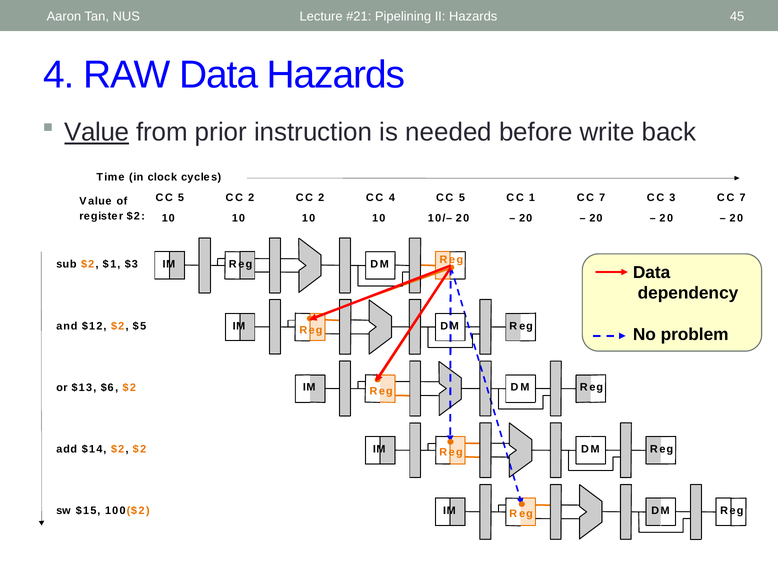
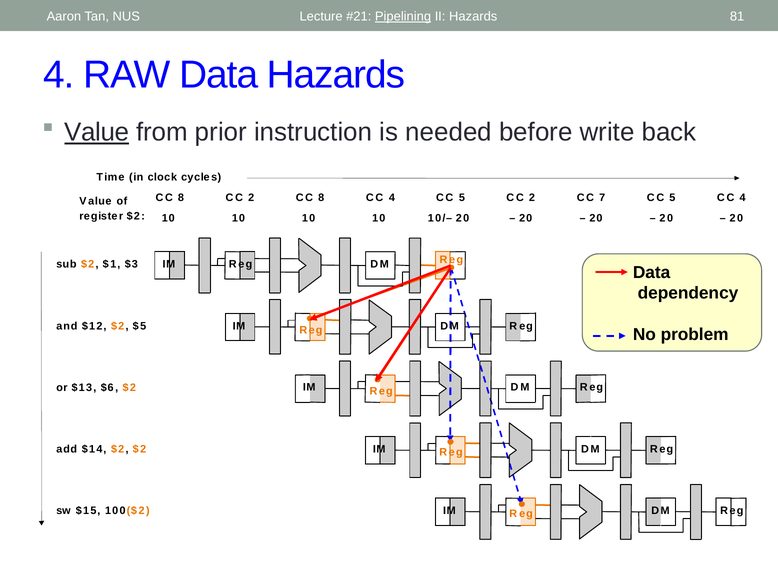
Pipelining underline: none -> present
45: 45 -> 81
5 at (181, 198): 5 -> 8
2 at (321, 198): 2 -> 8
1 at (532, 198): 1 -> 2
3 at (672, 198): 3 -> 5
7 at (743, 198): 7 -> 4
